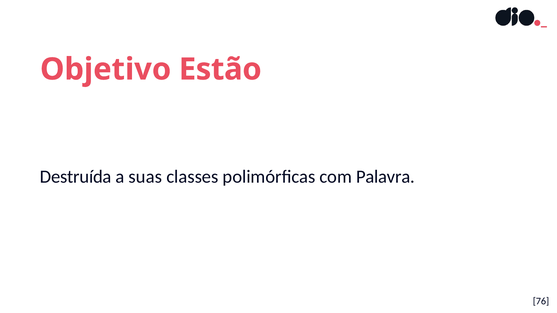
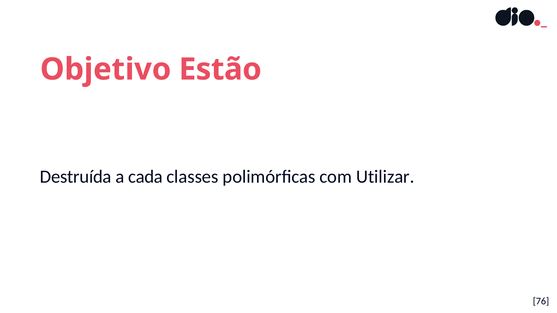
suas: suas -> cada
Palavra: Palavra -> Utilizar
